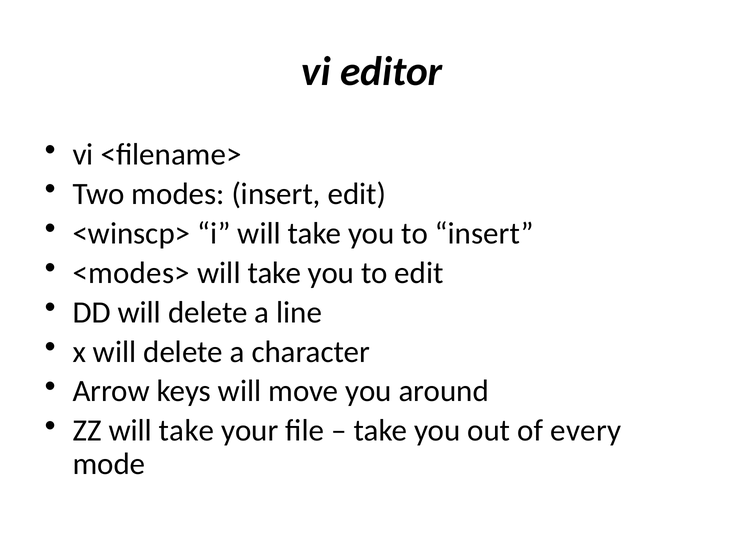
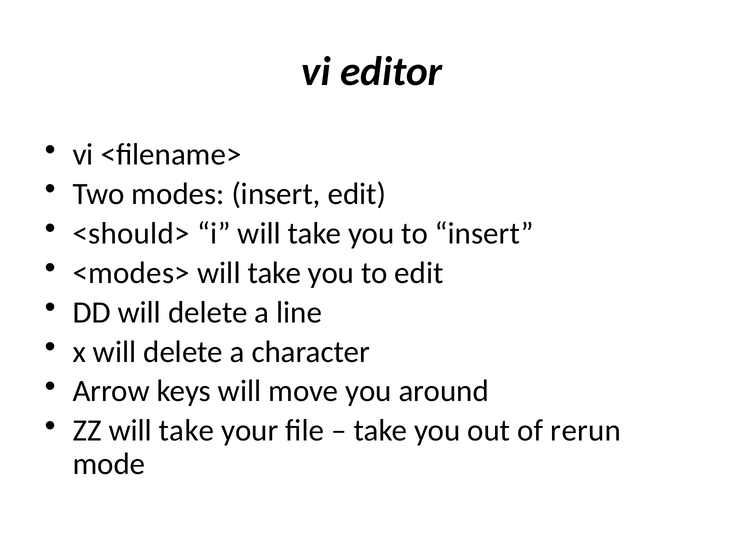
<winscp>: <winscp> -> <should>
every: every -> rerun
